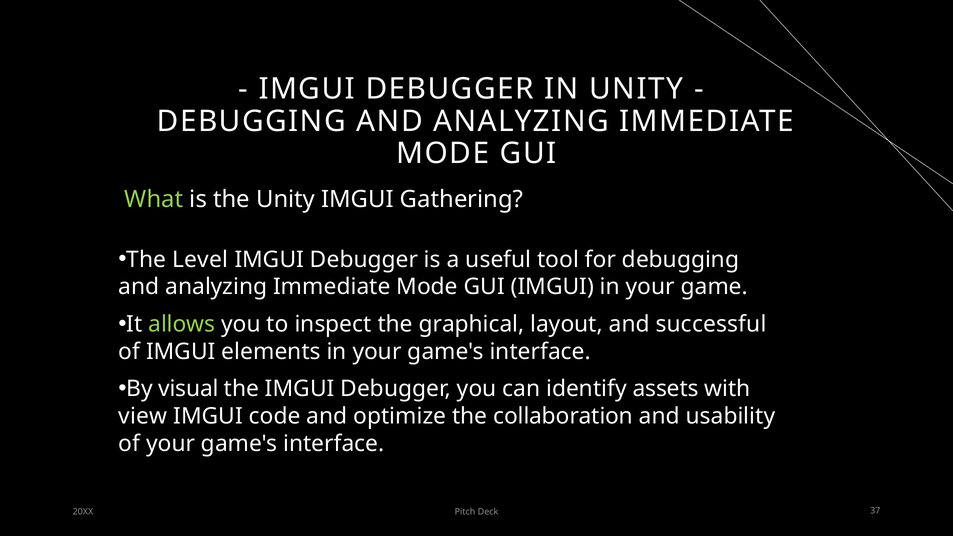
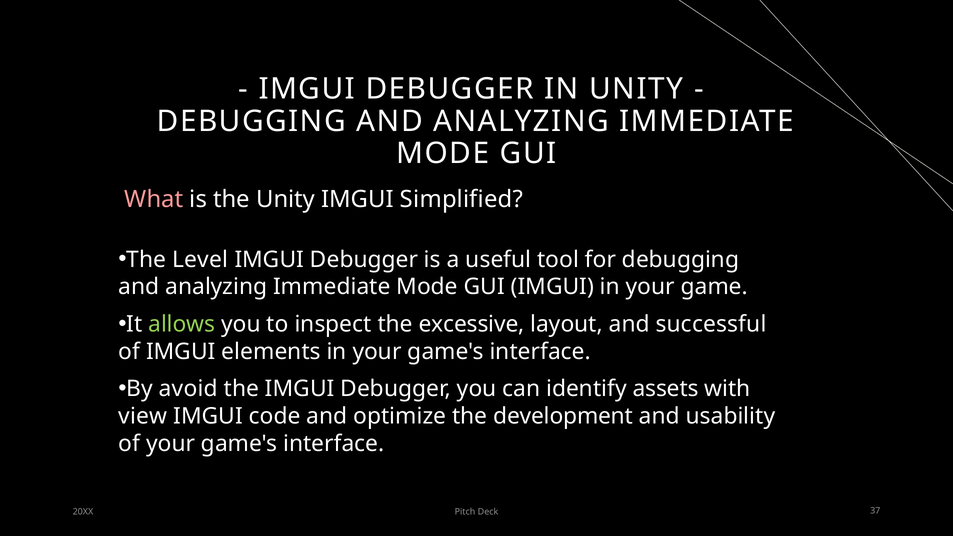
What colour: light green -> pink
Gathering: Gathering -> Simplified
graphical: graphical -> excessive
visual: visual -> avoid
collaboration: collaboration -> development
